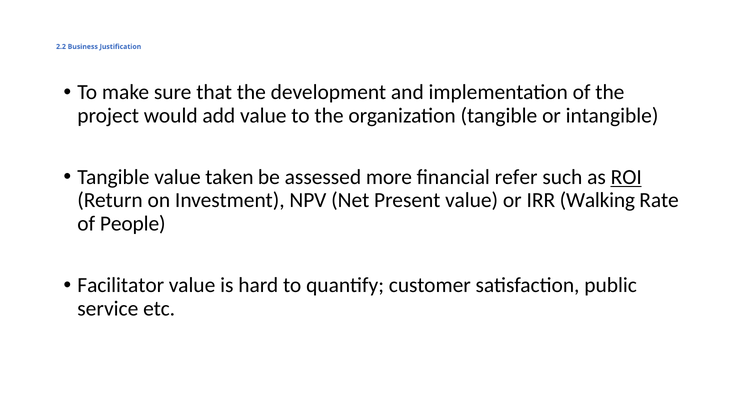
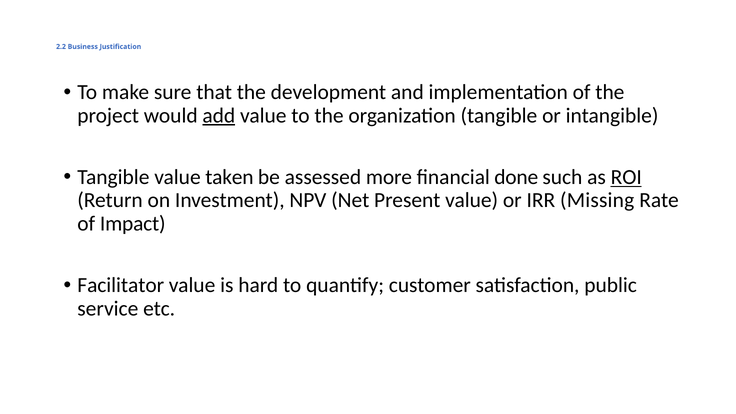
add underline: none -> present
refer: refer -> done
Walking: Walking -> Missing
People: People -> Impact
